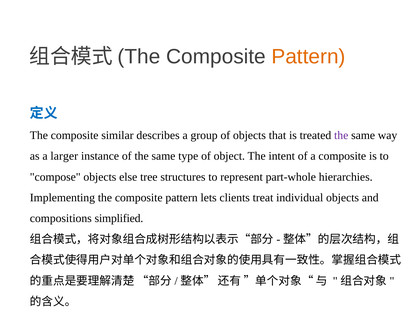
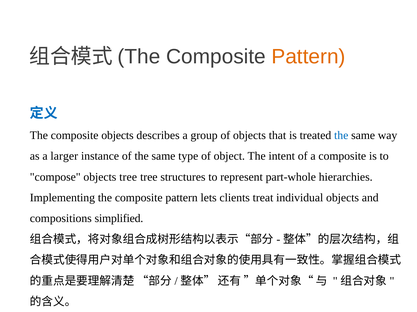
composite similar: similar -> objects
the at (341, 136) colour: purple -> blue
objects else: else -> tree
